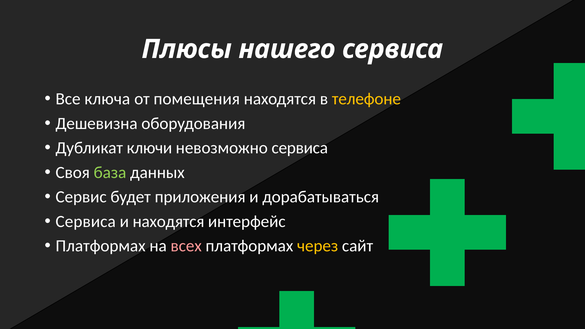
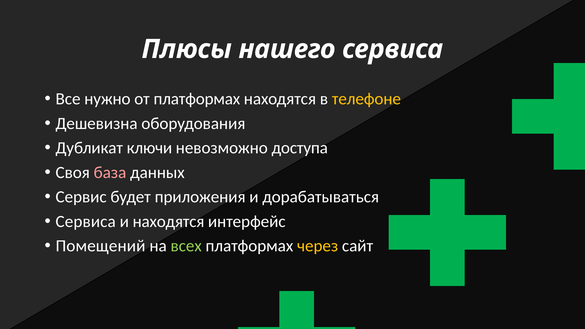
ключа: ключа -> нужно
от помещения: помещения -> платформах
невозможно сервиса: сервиса -> доступа
база colour: light green -> pink
Платформах at (101, 246): Платформах -> Помещений
всех colour: pink -> light green
